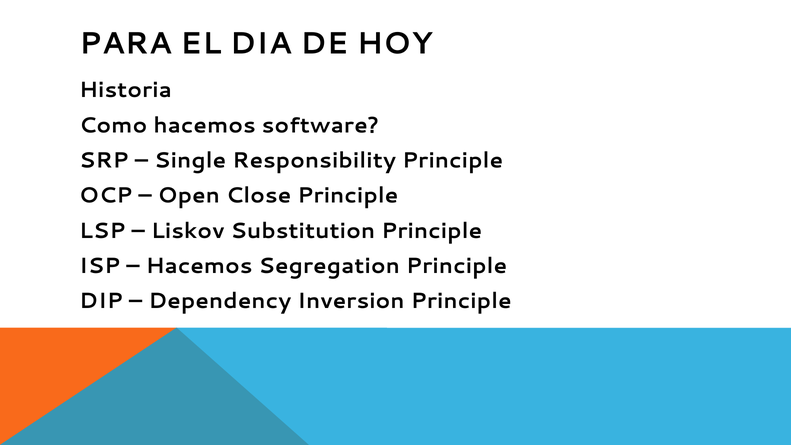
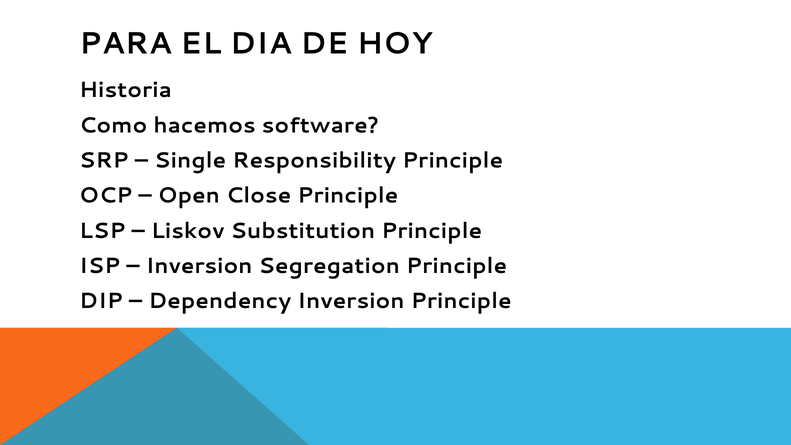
Hacemos at (199, 266): Hacemos -> Inversion
